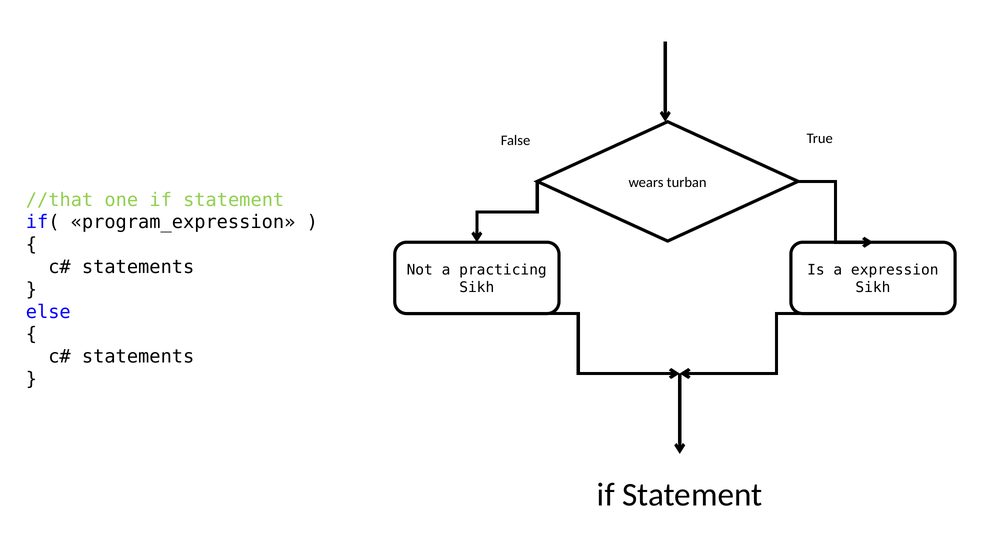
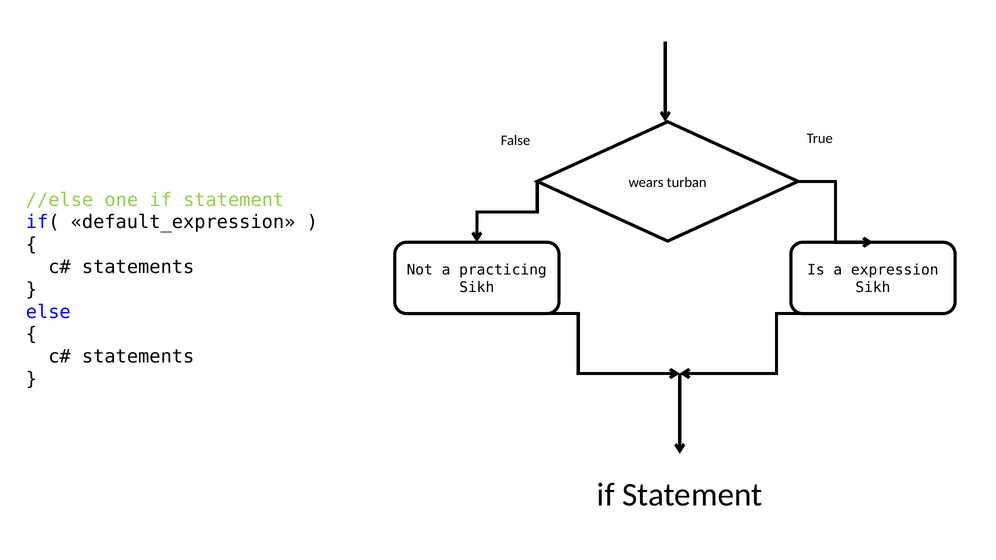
//that: //that -> //else
program_expression: program_expression -> default_expression
